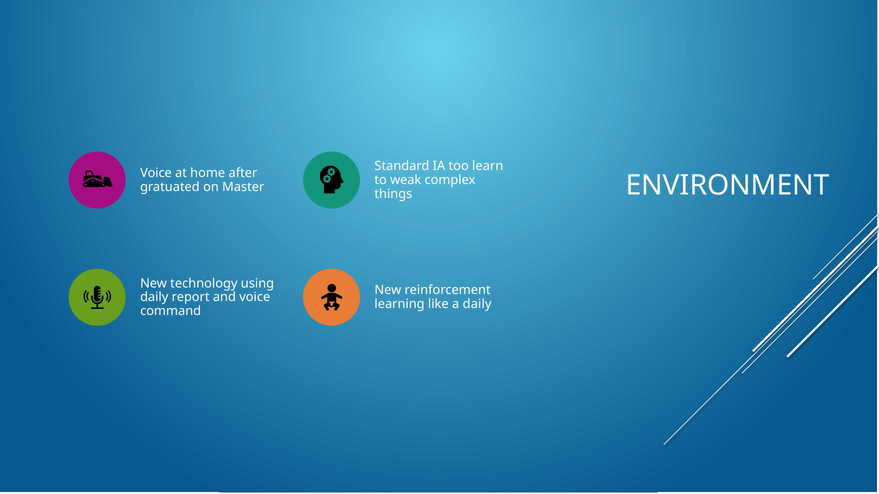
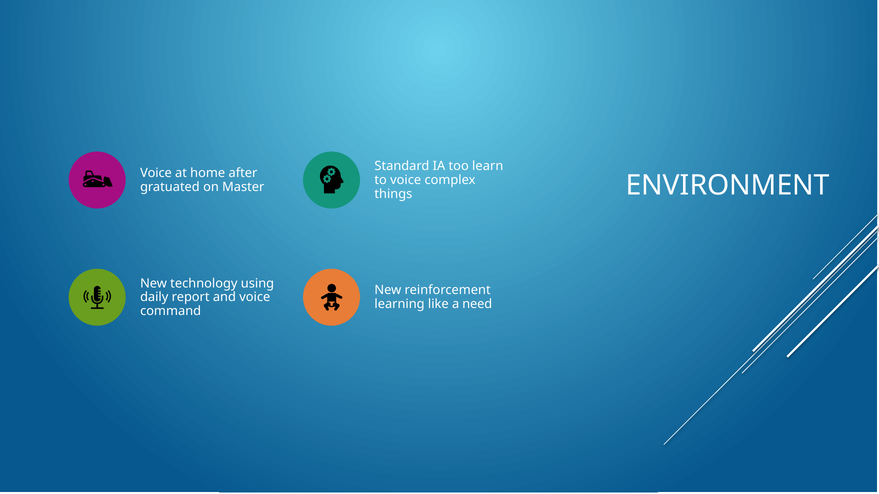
to weak: weak -> voice
a daily: daily -> need
